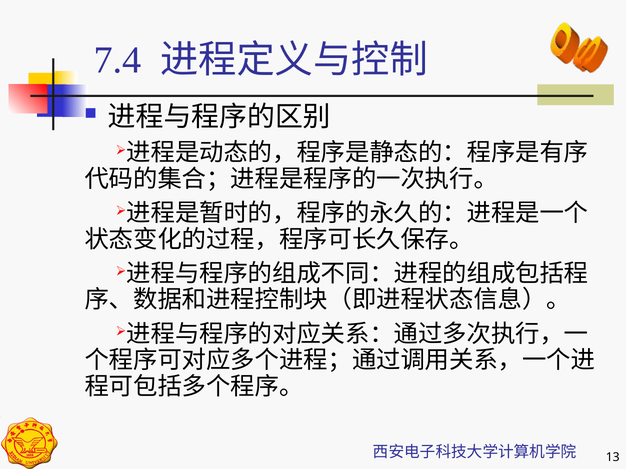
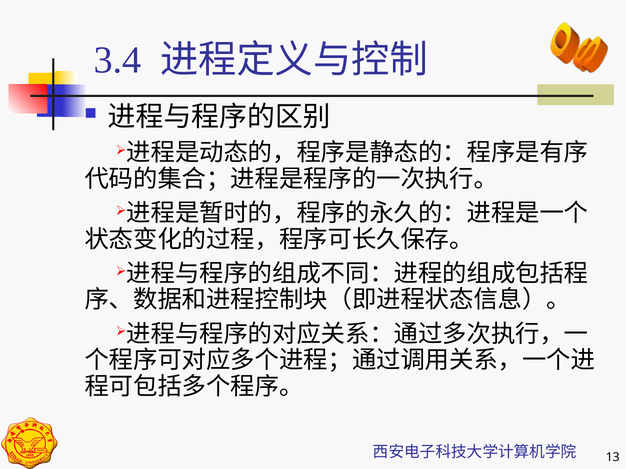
7.4: 7.4 -> 3.4
